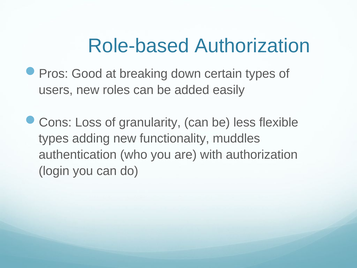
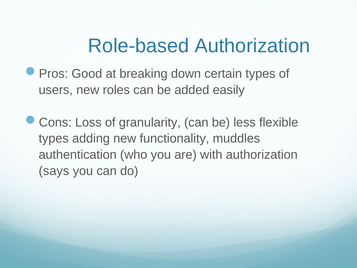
login: login -> says
